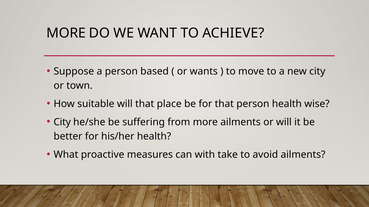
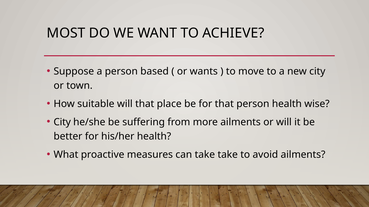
MORE at (66, 33): MORE -> MOST
can with: with -> take
